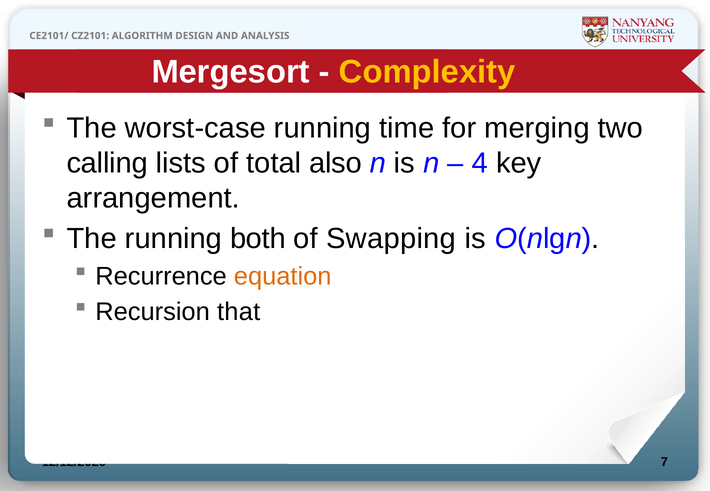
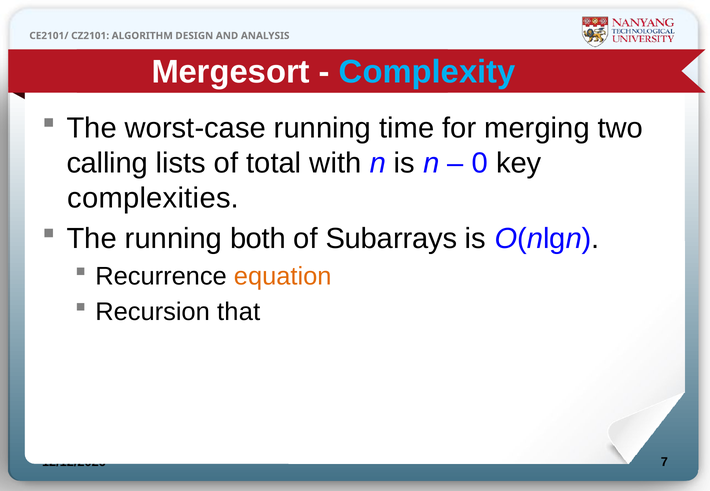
Complexity colour: yellow -> light blue
also: also -> with
4: 4 -> 0
arrangement: arrangement -> complexities
Swapping: Swapping -> Subarrays
